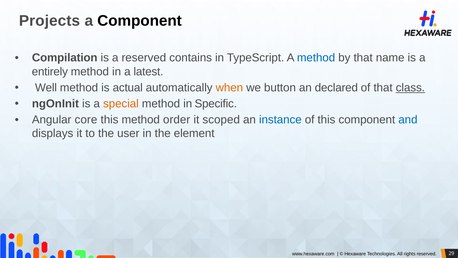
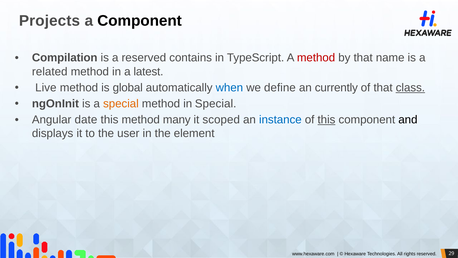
method at (316, 58) colour: blue -> red
entirely: entirely -> related
Well: Well -> Live
actual: actual -> global
when colour: orange -> blue
button: button -> define
declared: declared -> currently
in Specific: Specific -> Special
core: core -> date
order: order -> many
this at (326, 120) underline: none -> present
and colour: blue -> black
